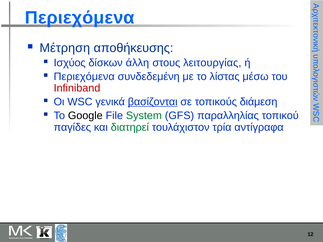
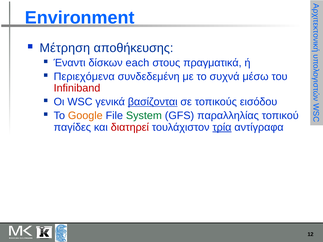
Περιεχόμενα at (80, 18): Περιεχόμενα -> Environment
Ισχύος: Ισχύος -> Έναντι
άλλη: άλλη -> each
λειτουργίας: λειτουργίας -> πραγματικά
λίστας: λίστας -> συχνά
διάμεση: διάμεση -> εισόδου
Google colour: black -> orange
διατηρεί colour: green -> red
τρία underline: none -> present
